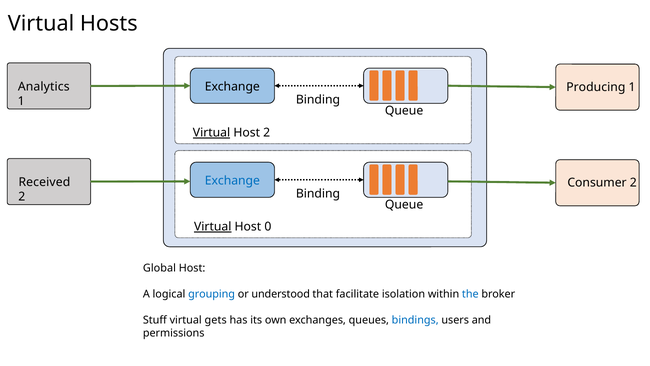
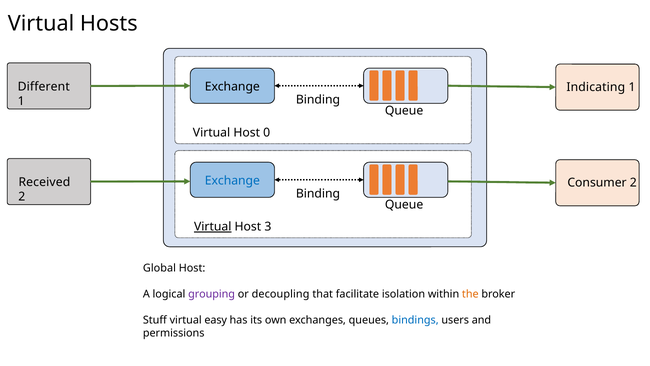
Analytics: Analytics -> Different
Producing: Producing -> Indicating
Virtual at (212, 133) underline: present -> none
Host 2: 2 -> 0
0: 0 -> 3
grouping colour: blue -> purple
understood: understood -> decoupling
the colour: blue -> orange
gets: gets -> easy
